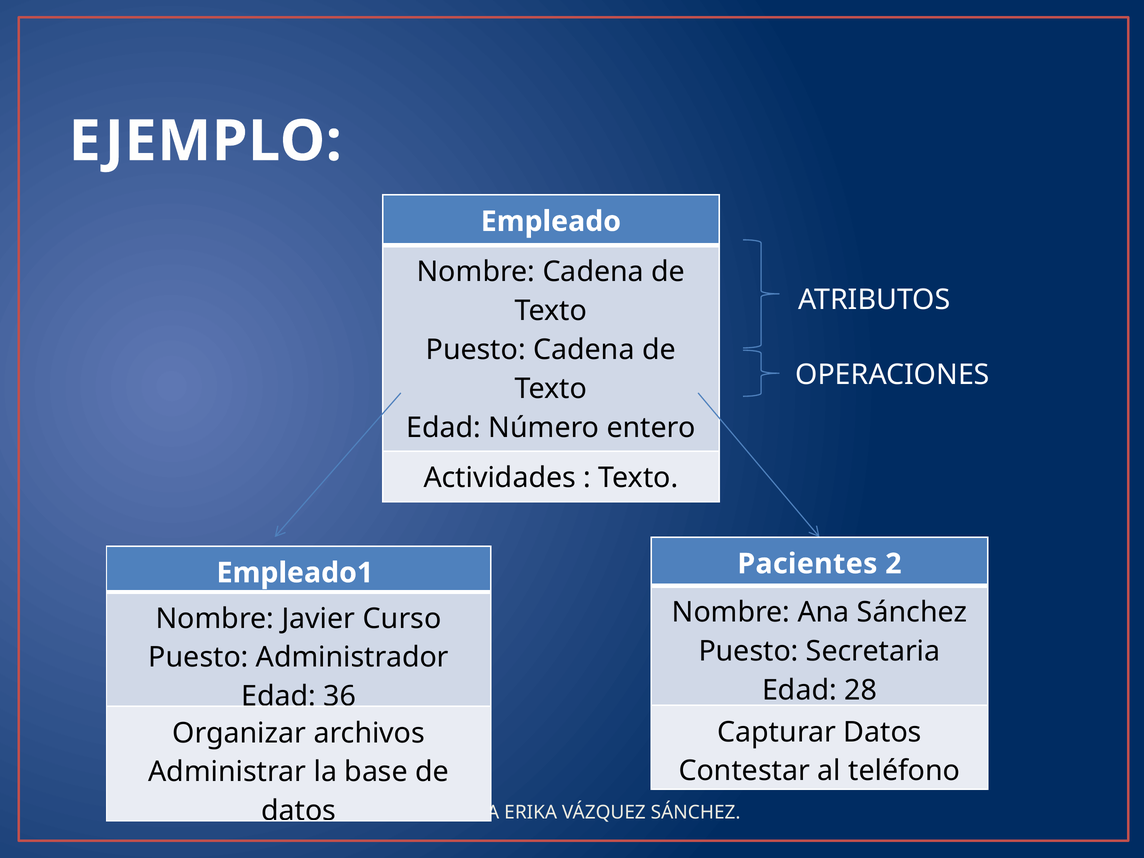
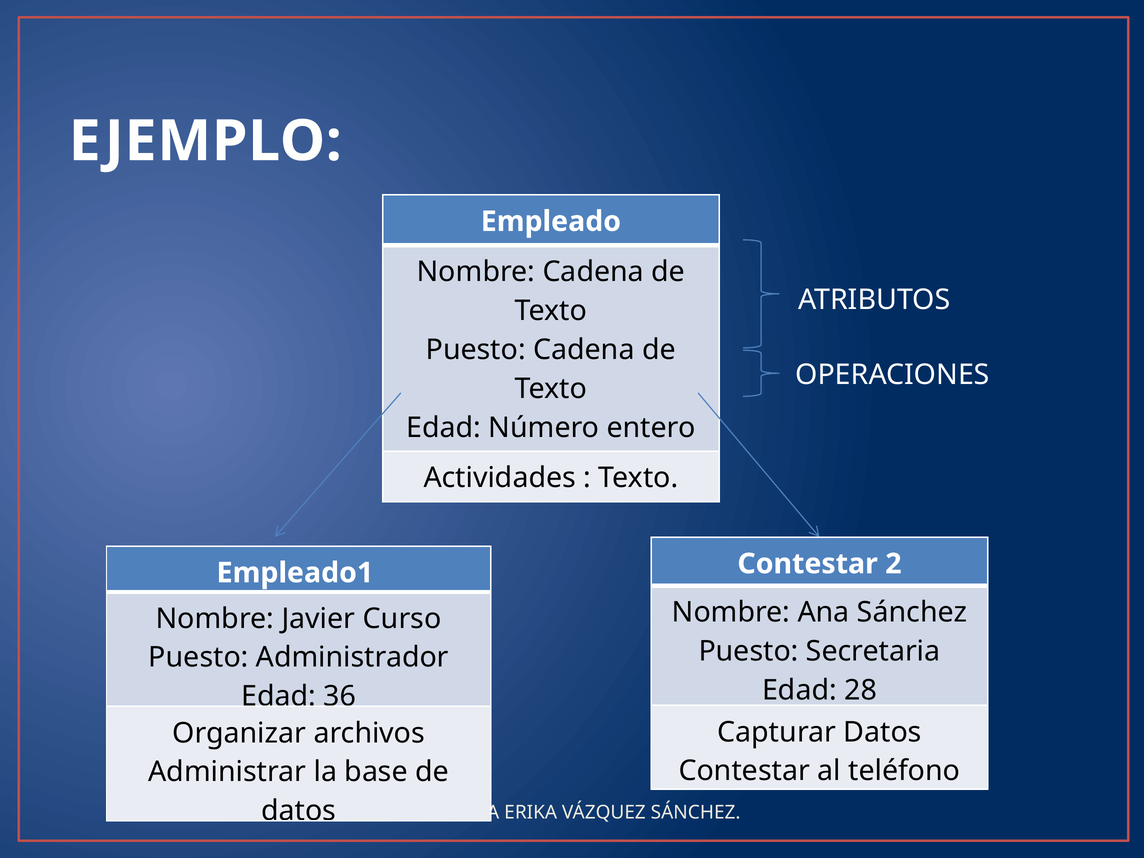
Pacientes at (807, 564): Pacientes -> Contestar
